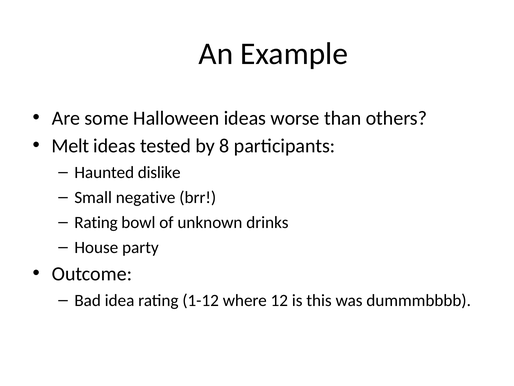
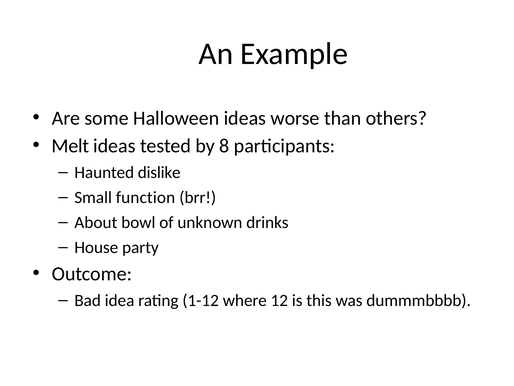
negative: negative -> function
Rating at (96, 222): Rating -> About
